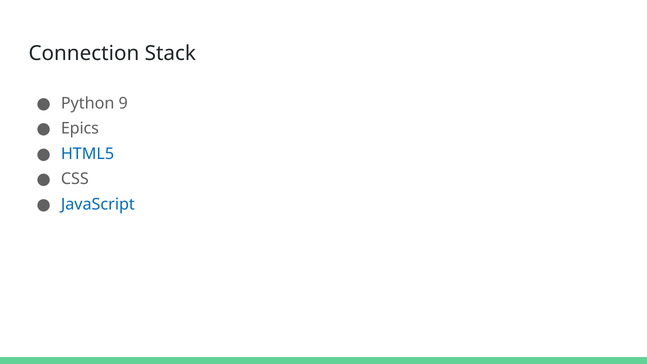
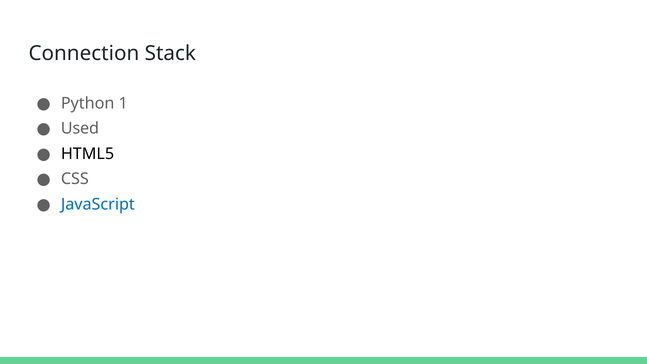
9: 9 -> 1
Epics: Epics -> Used
HTML5 colour: blue -> black
